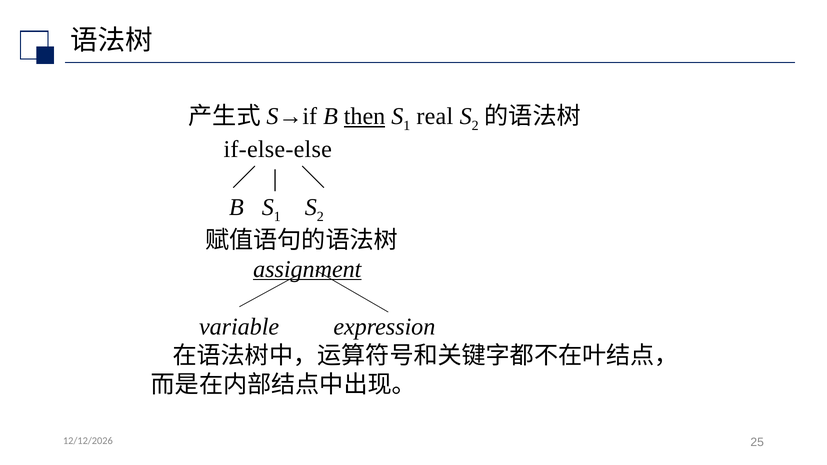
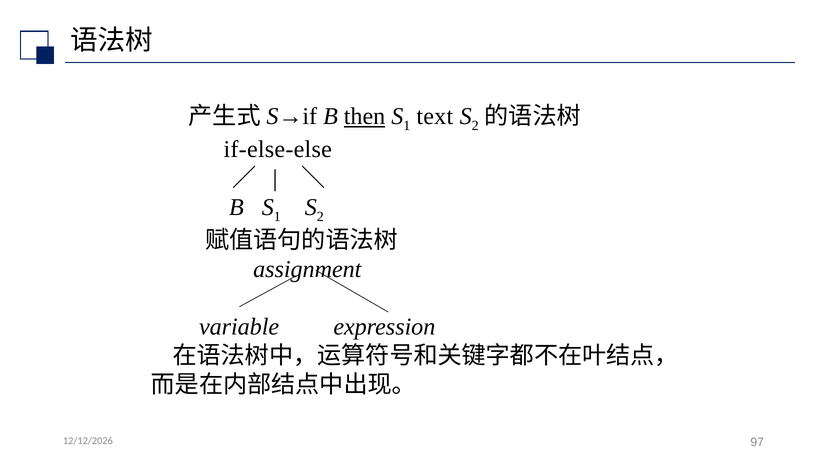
real: real -> text
assignment underline: present -> none
25: 25 -> 97
